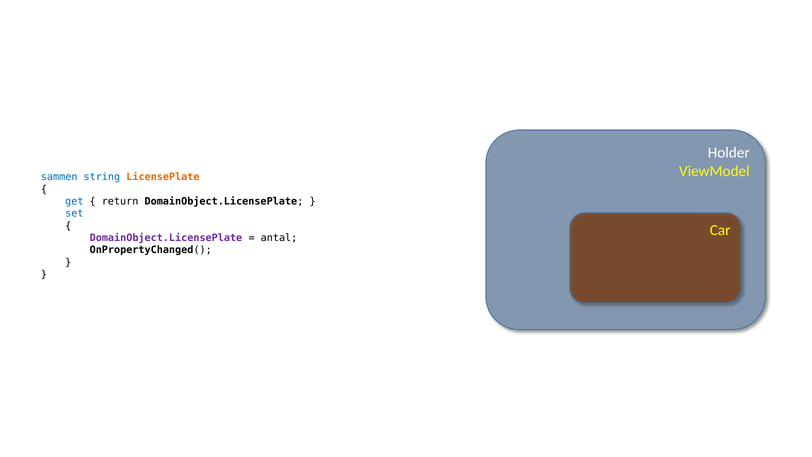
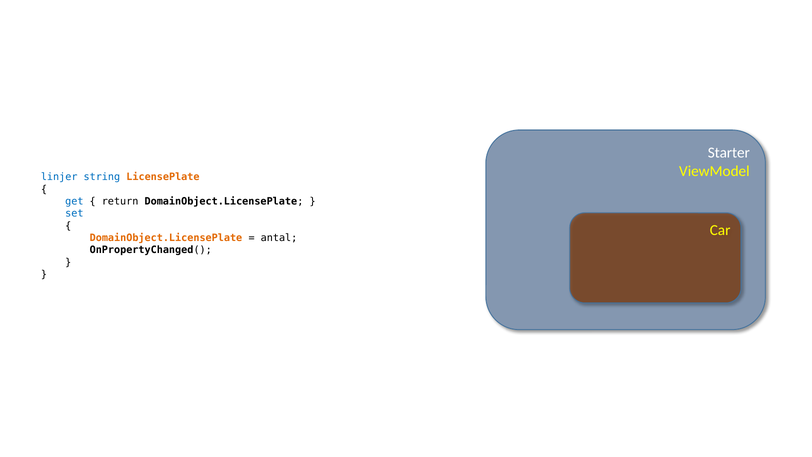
Holder: Holder -> Starter
sammen: sammen -> linjer
DomainObject.LicensePlate at (166, 238) colour: purple -> orange
